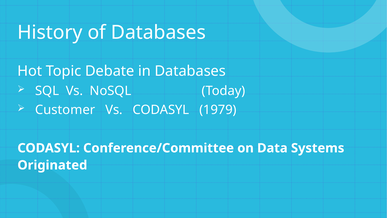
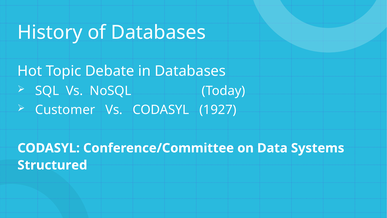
1979: 1979 -> 1927
Originated: Originated -> Structured
